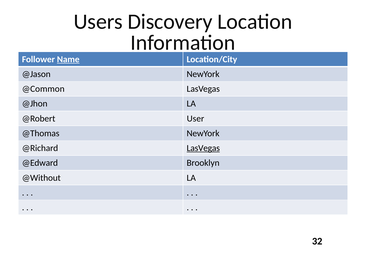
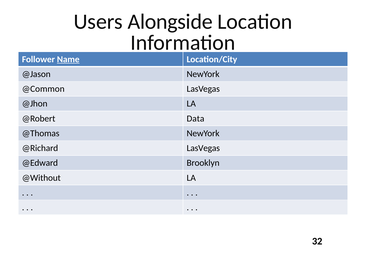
Discovery: Discovery -> Alongside
User: User -> Data
LasVegas at (203, 148) underline: present -> none
